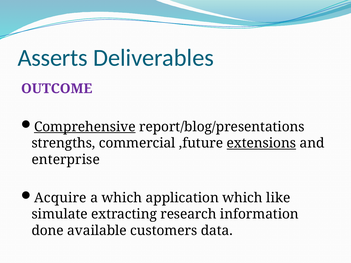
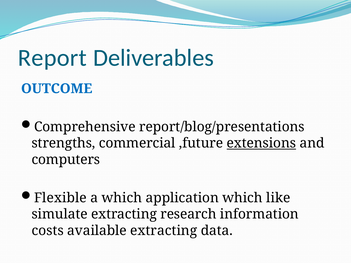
Asserts: Asserts -> Report
OUTCOME colour: purple -> blue
Comprehensive underline: present -> none
enterprise: enterprise -> computers
Acquire: Acquire -> Flexible
done: done -> costs
available customers: customers -> extracting
